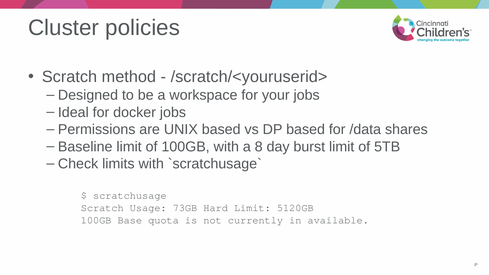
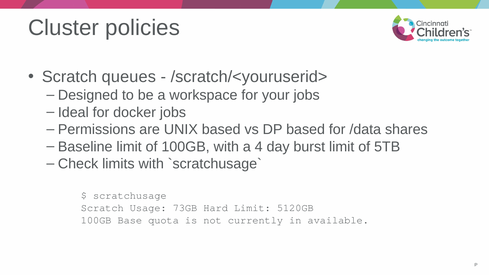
method: method -> queues
8: 8 -> 4
